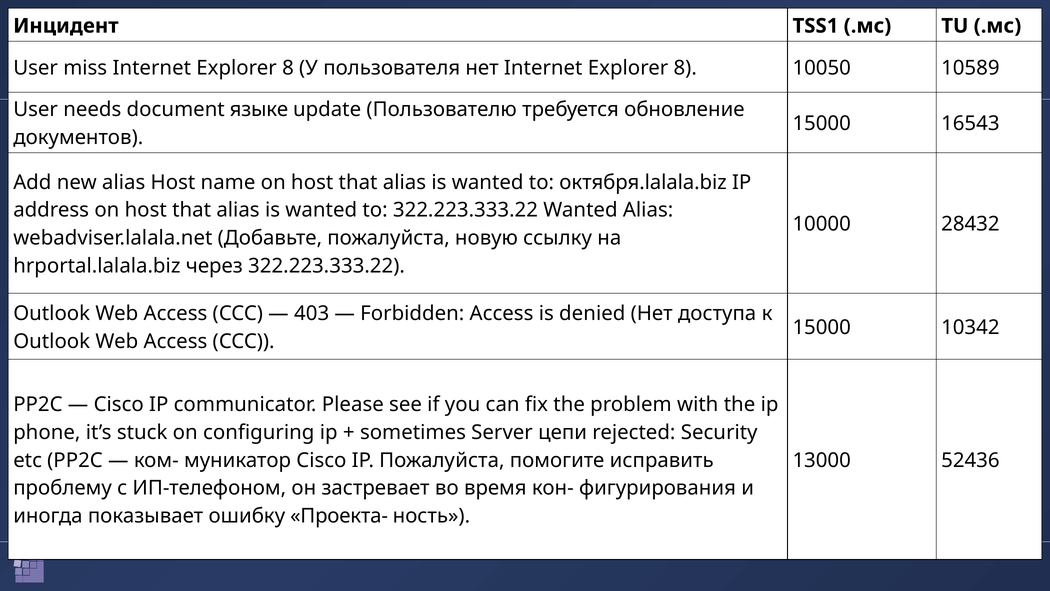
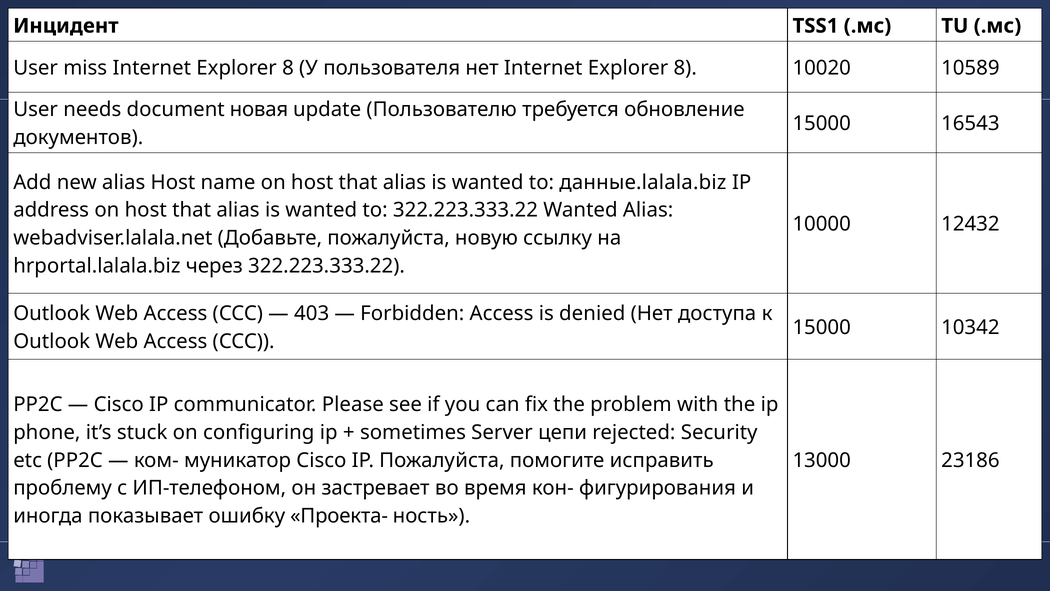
10050: 10050 -> 10020
языке: языке -> новая
октября.lalala.biz: октября.lalala.biz -> данные.lalala.biz
28432: 28432 -> 12432
52436: 52436 -> 23186
